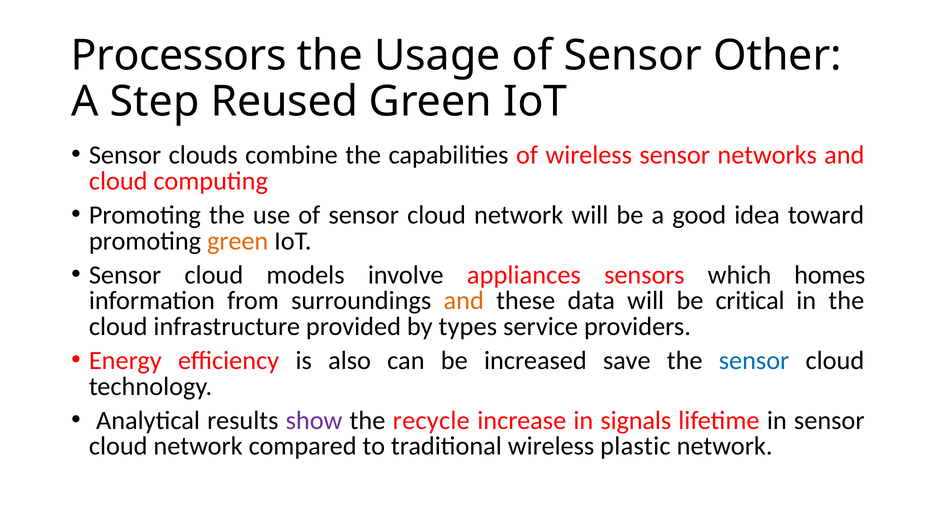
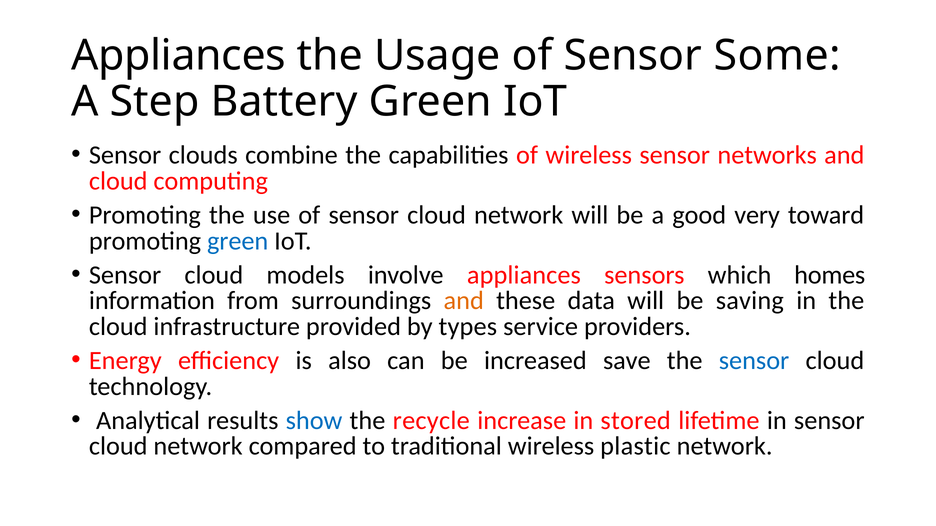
Processors at (179, 55): Processors -> Appliances
Other: Other -> Some
Reused: Reused -> Battery
idea: idea -> very
green at (238, 241) colour: orange -> blue
critical: critical -> saving
show colour: purple -> blue
signals: signals -> stored
